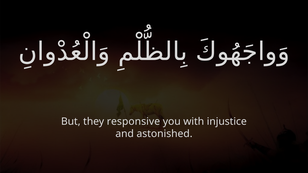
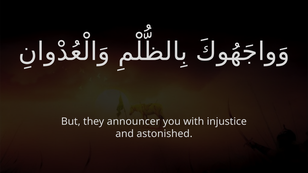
responsive: responsive -> announcer
